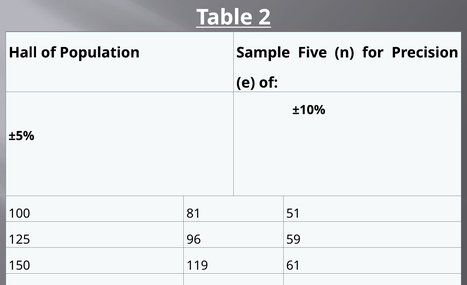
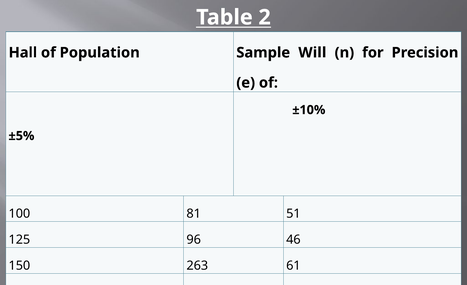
Five: Five -> Will
59: 59 -> 46
119: 119 -> 263
